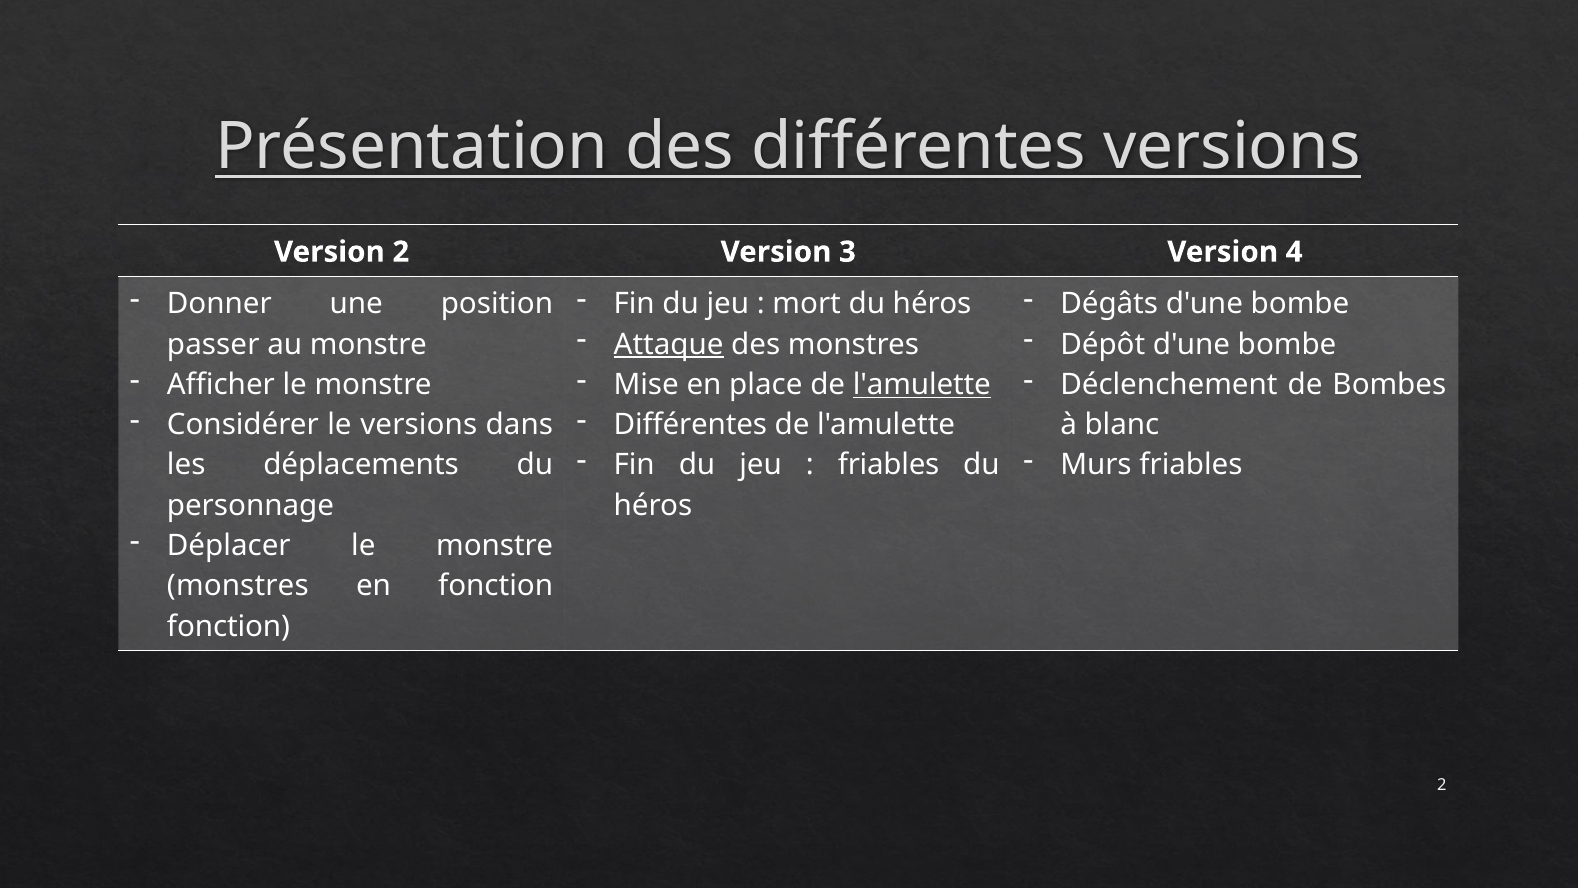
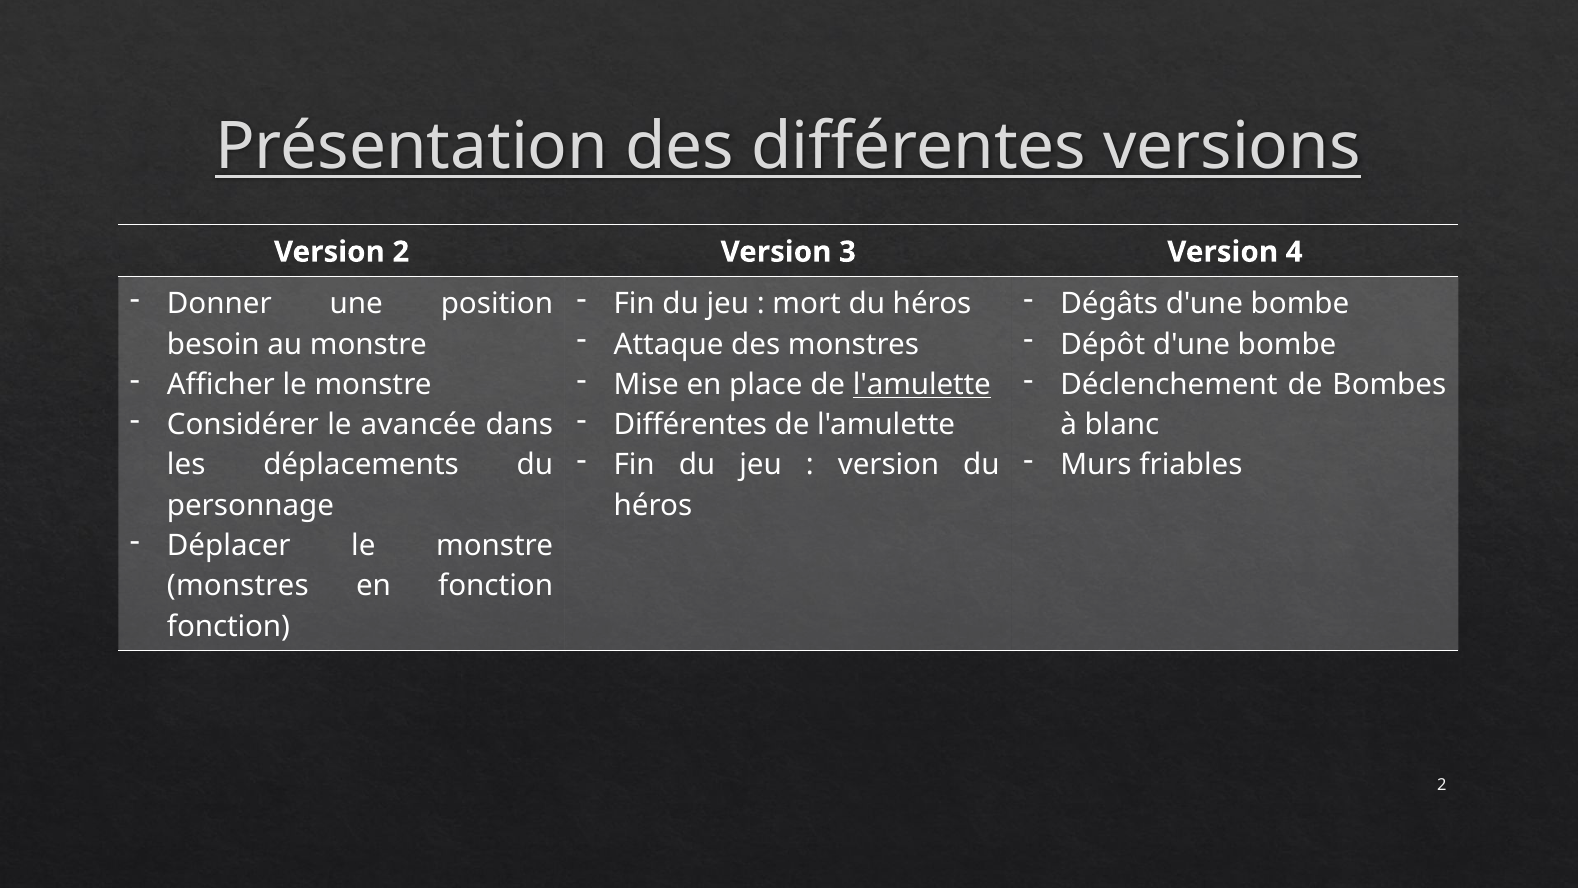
Attaque underline: present -> none
passer: passer -> besoin
le versions: versions -> avancée
friables at (889, 465): friables -> version
